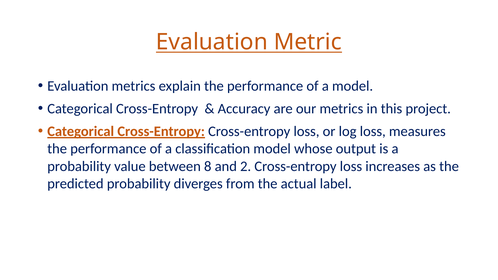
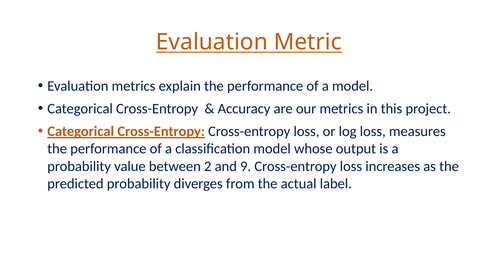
8: 8 -> 2
2: 2 -> 9
